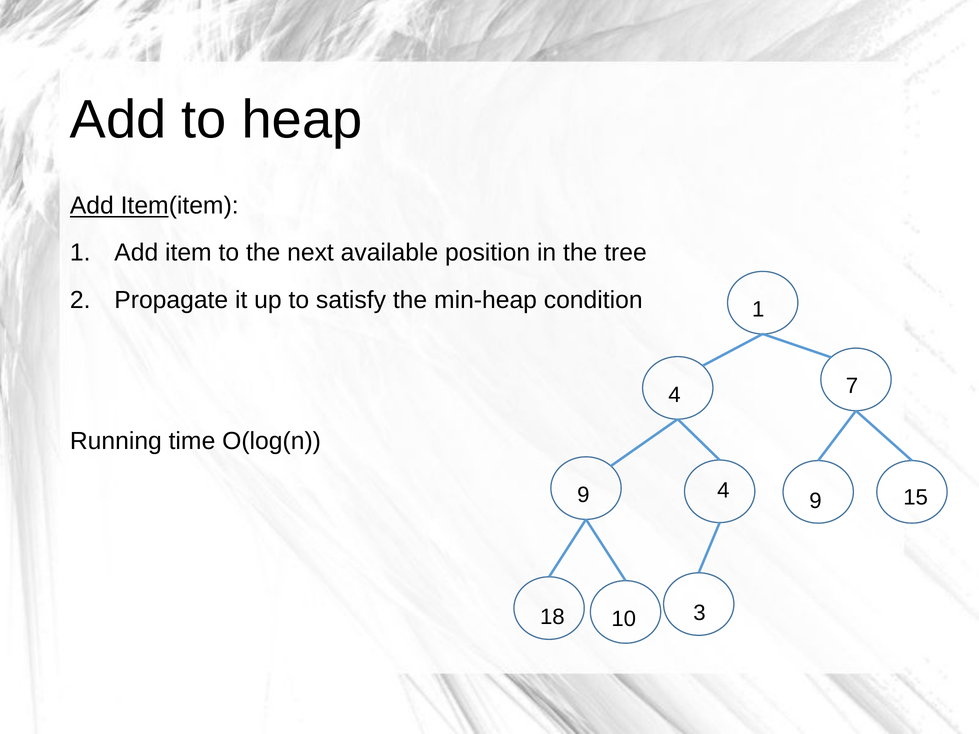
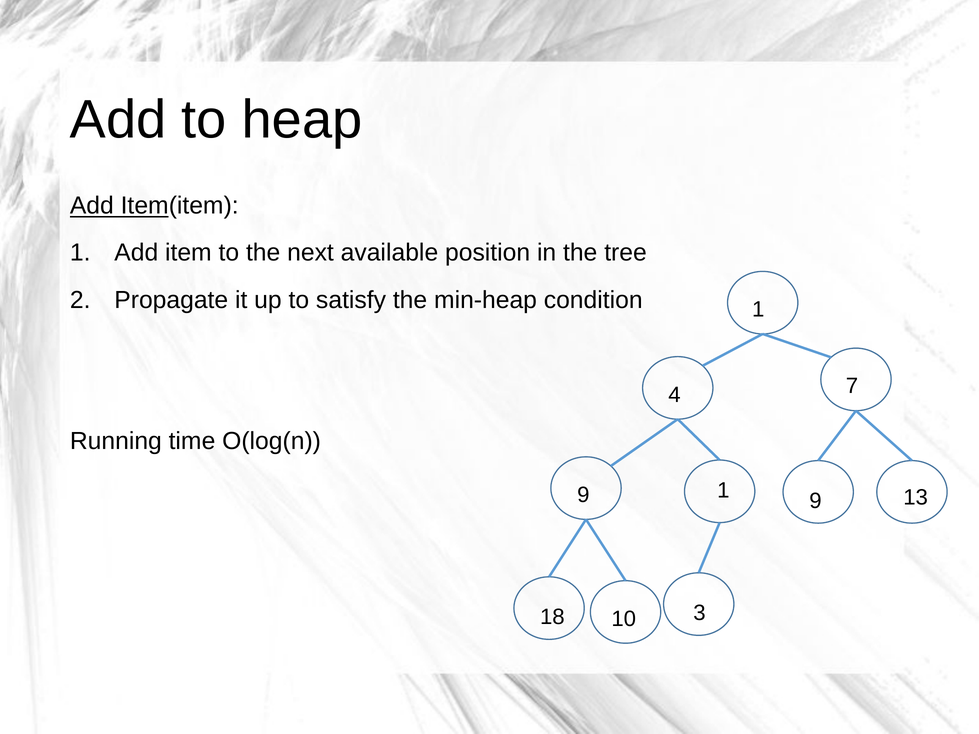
9 4: 4 -> 1
15: 15 -> 13
